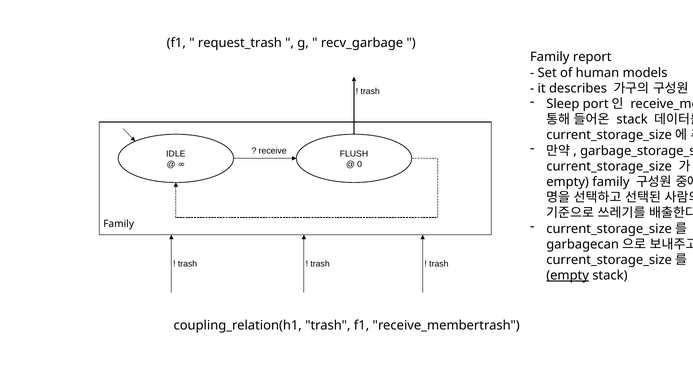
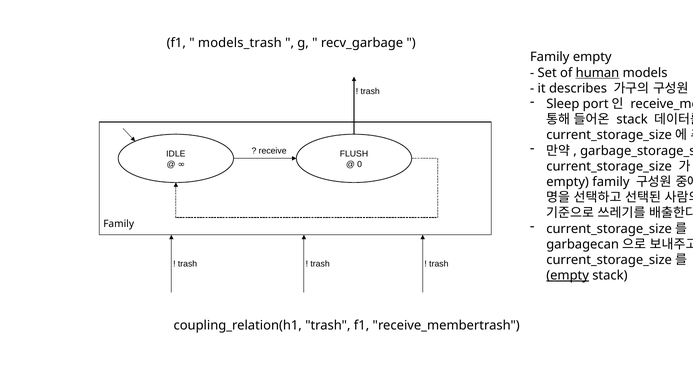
request_trash: request_trash -> models_trash
Family report: report -> empty
human underline: none -> present
